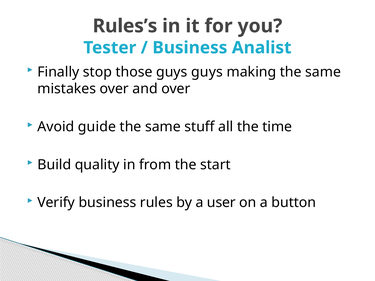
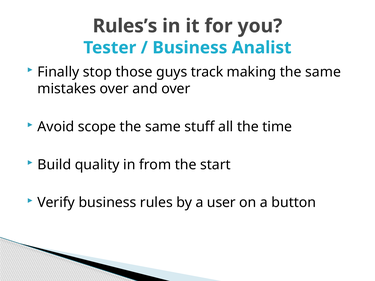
guys guys: guys -> track
guide: guide -> scope
